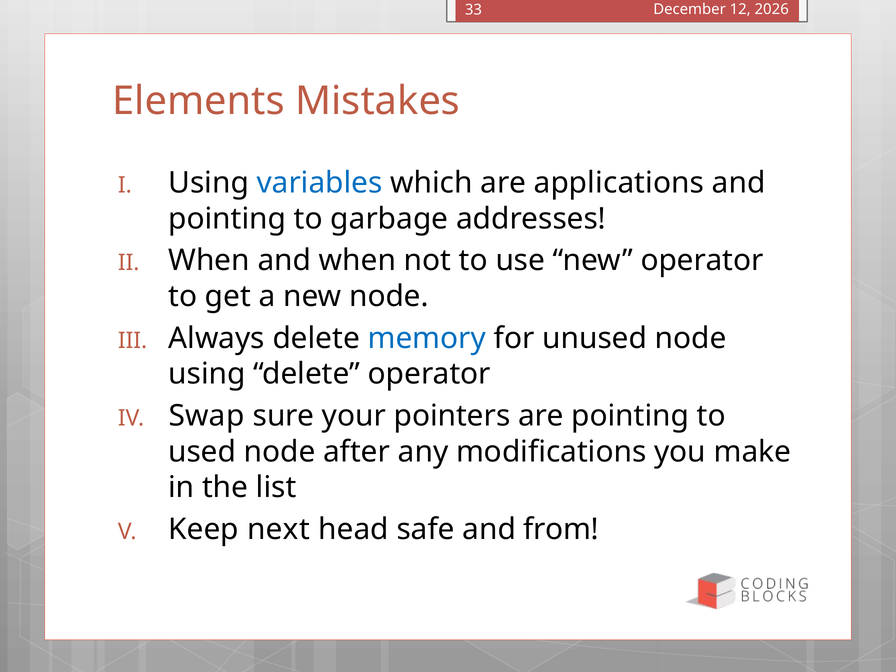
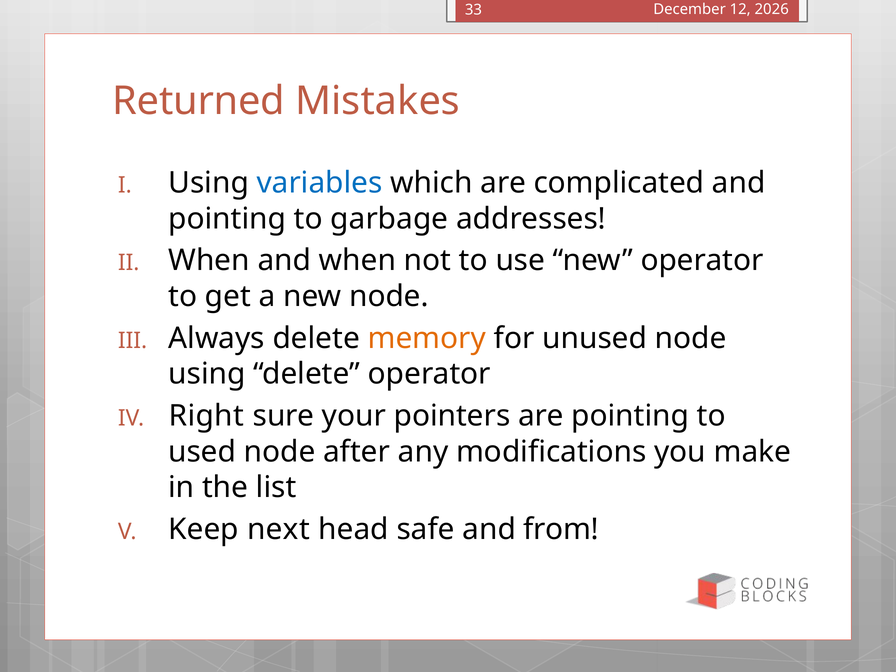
Elements: Elements -> Returned
applications: applications -> complicated
memory colour: blue -> orange
Swap: Swap -> Right
